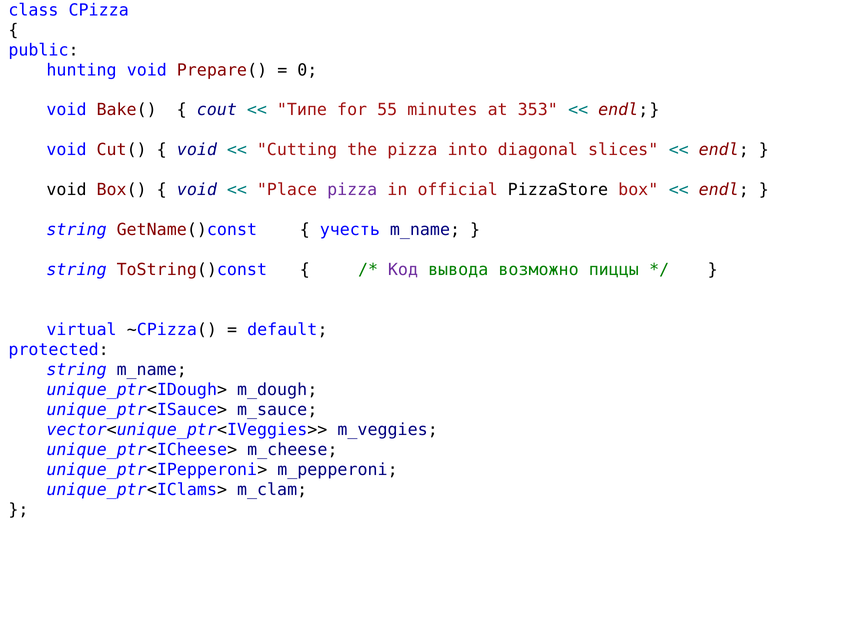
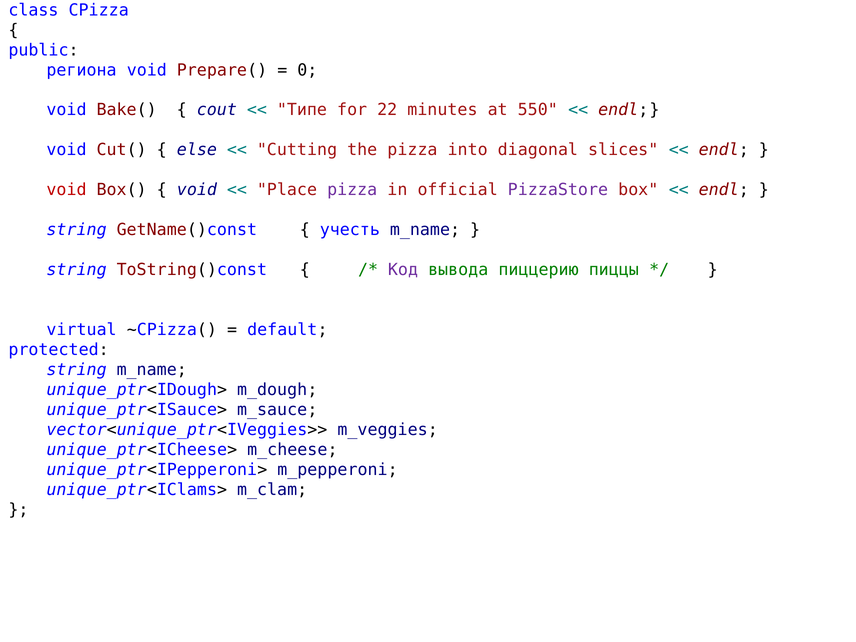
hunting: hunting -> региона
55: 55 -> 22
353: 353 -> 550
void at (197, 150): void -> else
void at (67, 190) colour: black -> red
PizzaStore colour: black -> purple
возможно: возможно -> пиццерию
